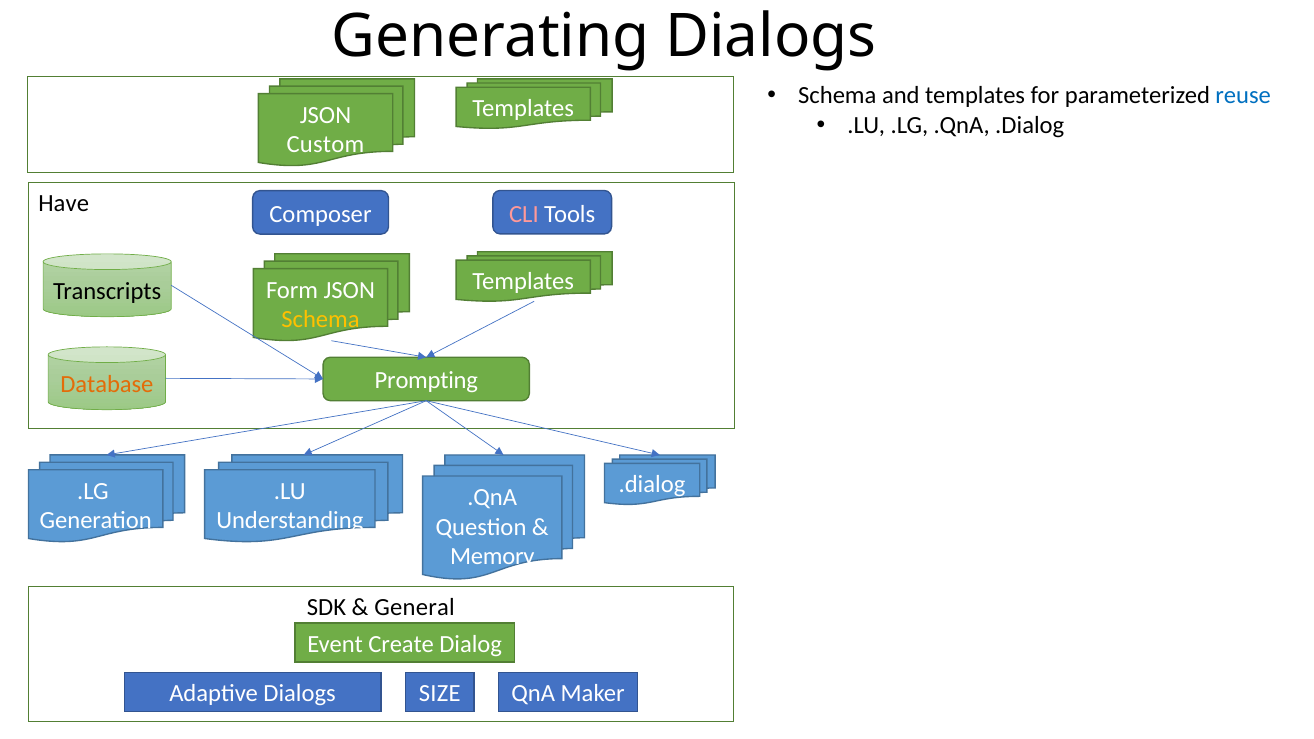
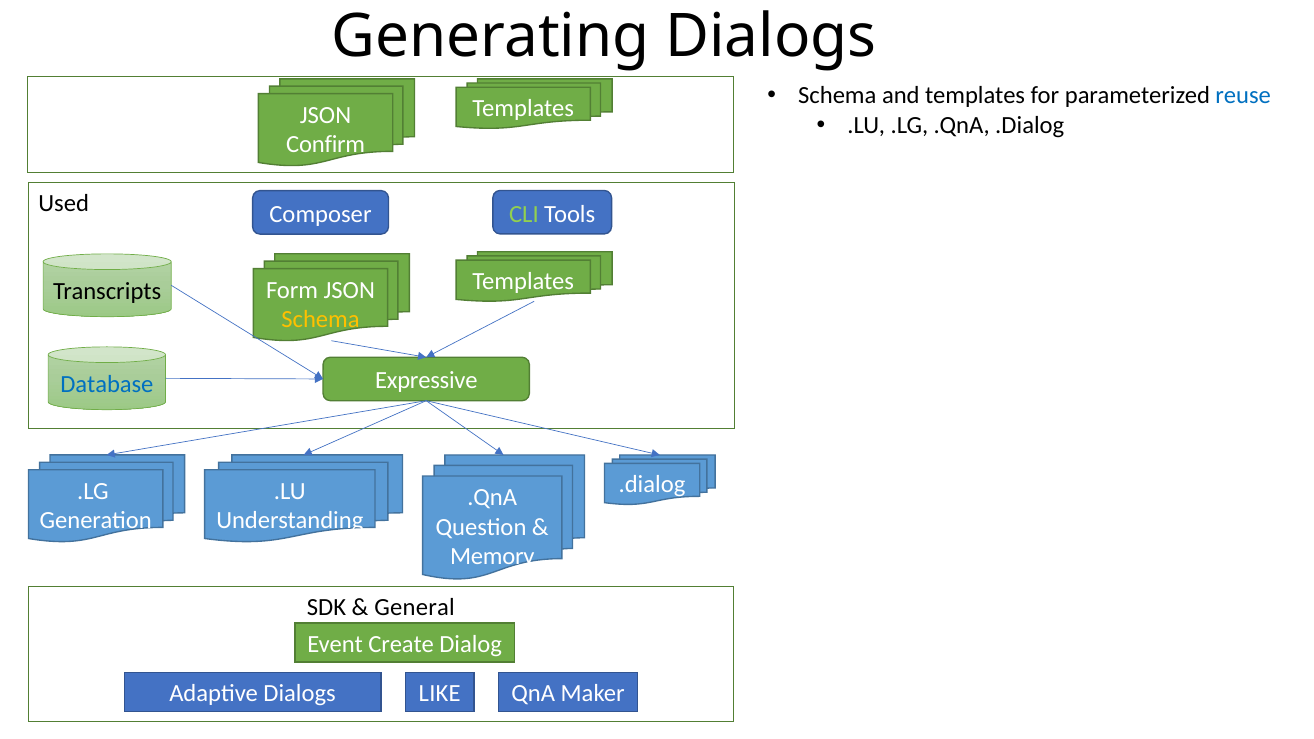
Custom at (325, 145): Custom -> Confirm
Have at (64, 204): Have -> Used
CLI at (524, 214) colour: pink -> light green
Prompting at (426, 381): Prompting -> Expressive
Database colour: orange -> blue
Dialogs SIZE: SIZE -> LIKE
